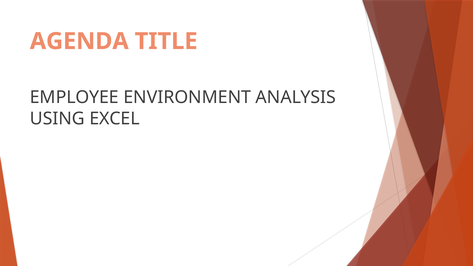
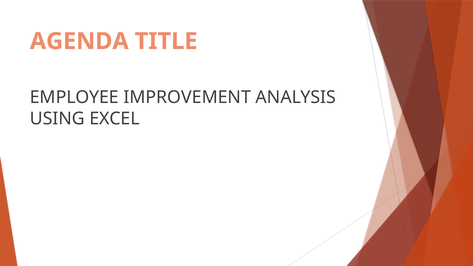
ENVIRONMENT: ENVIRONMENT -> IMPROVEMENT
